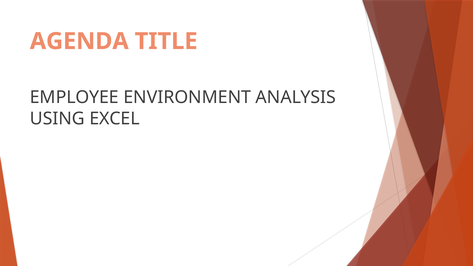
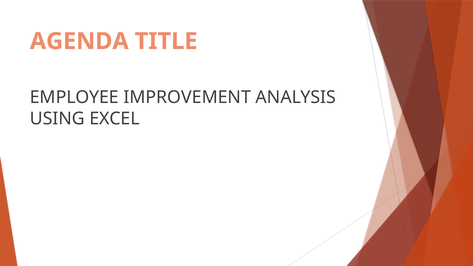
ENVIRONMENT: ENVIRONMENT -> IMPROVEMENT
